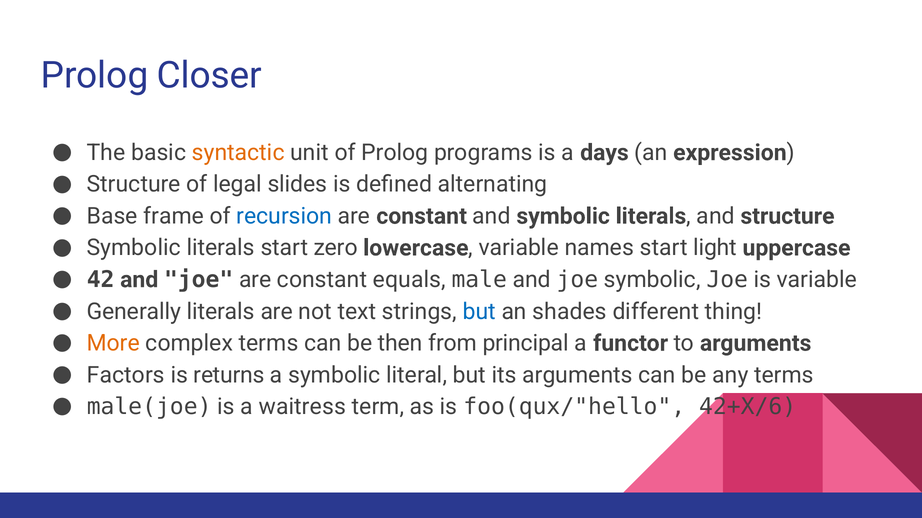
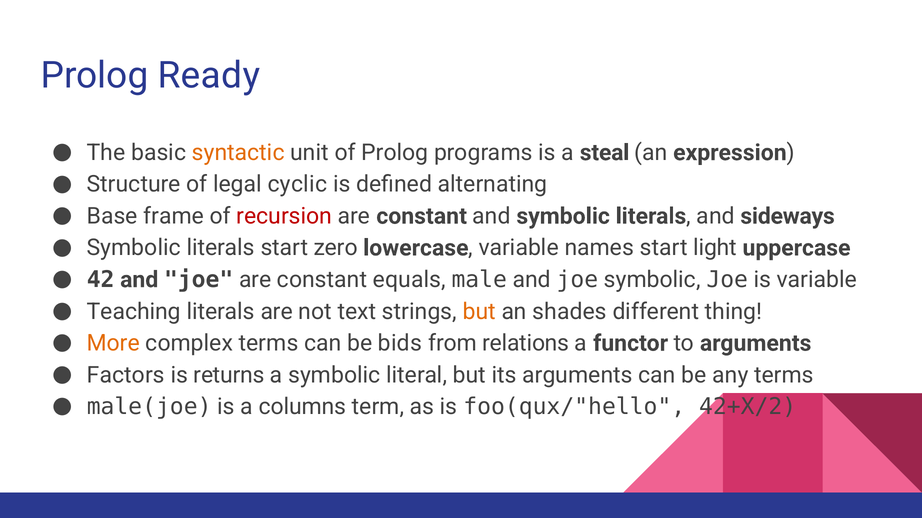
Closer: Closer -> Ready
days: days -> steal
slides: slides -> cyclic
recursion colour: blue -> red
and structure: structure -> sideways
Generally: Generally -> Teaching
but at (479, 312) colour: blue -> orange
then: then -> bids
principal: principal -> relations
waitress: waitress -> columns
42+X/6: 42+X/6 -> 42+X/2
